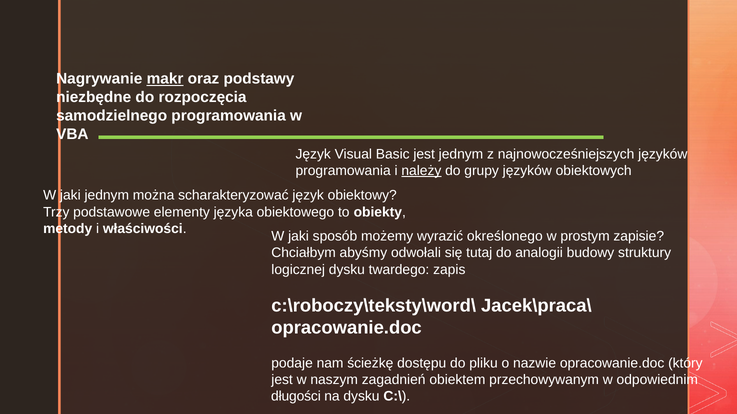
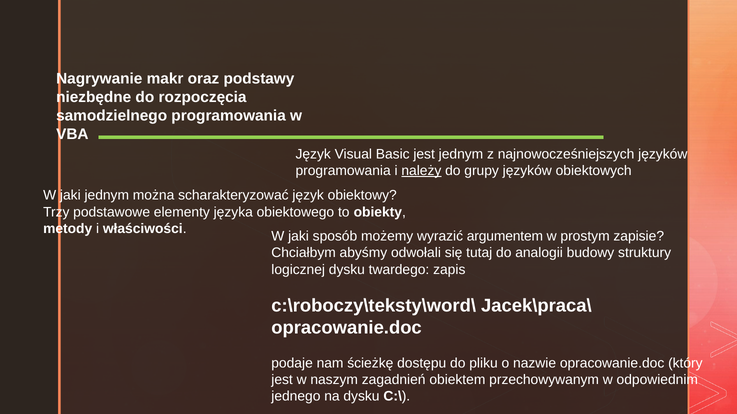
makr underline: present -> none
określonego: określonego -> argumentem
długości: długości -> jednego
